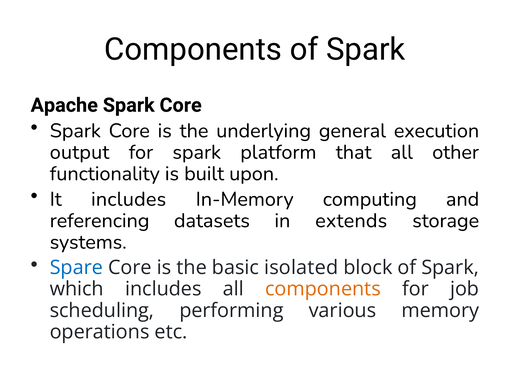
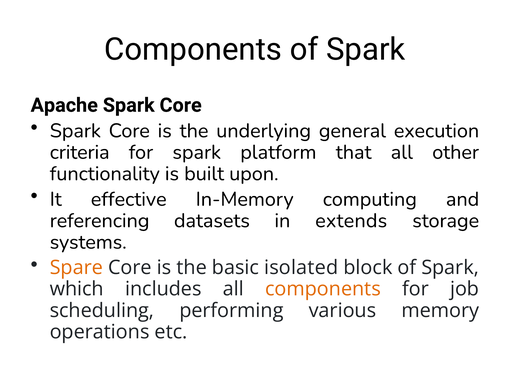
output: output -> criteria
It includes: includes -> effective
Spare colour: blue -> orange
